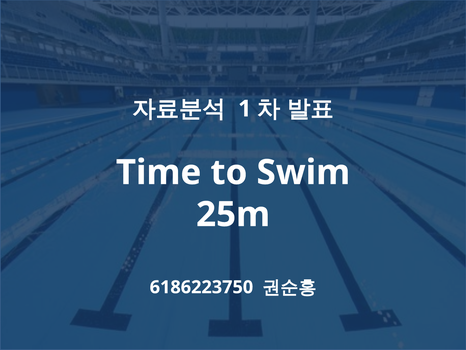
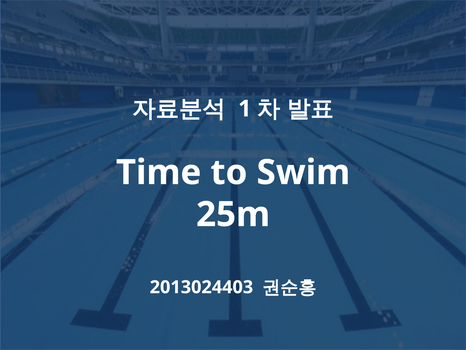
6186223750: 6186223750 -> 2013024403
